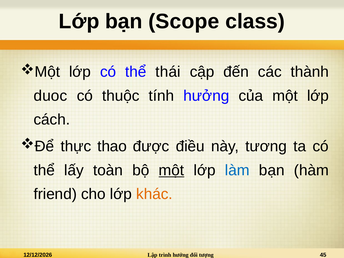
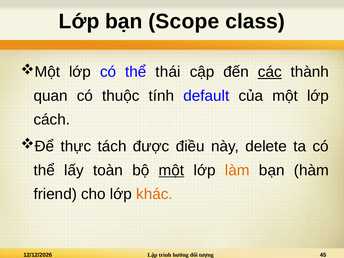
các underline: none -> present
duoc: duoc -> quan
hưởng: hưởng -> default
thao: thao -> tách
tương: tương -> delete
làm colour: blue -> orange
